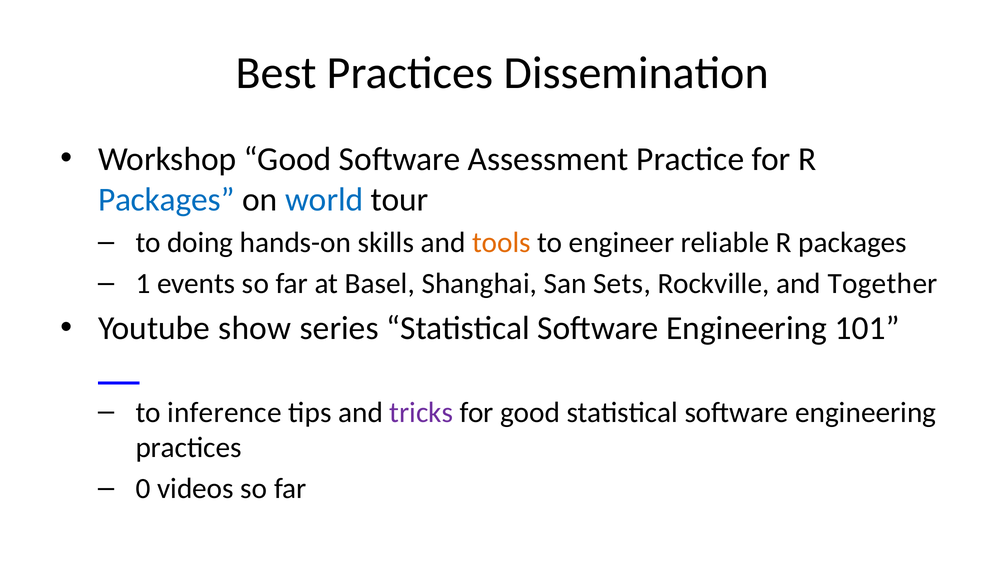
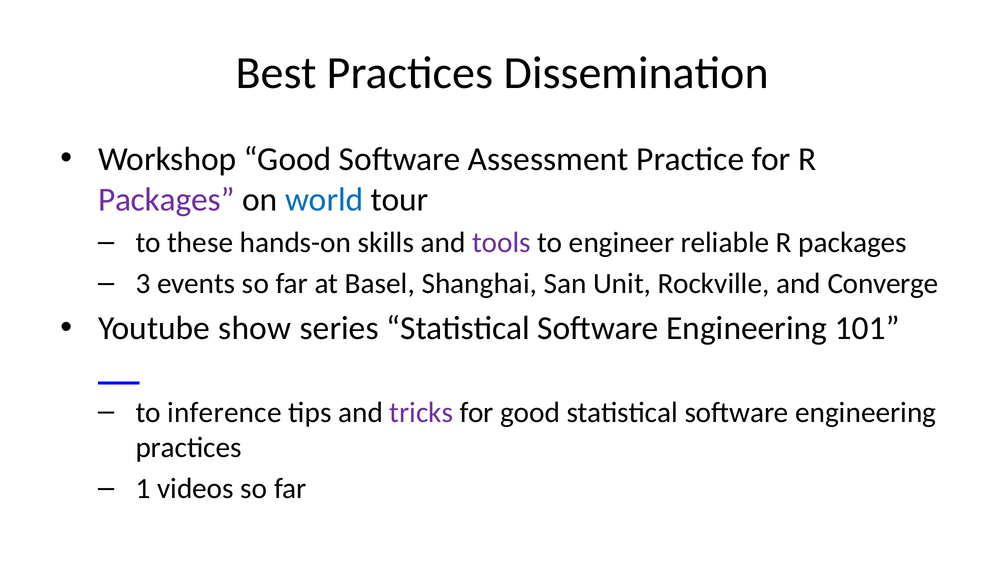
Packages at (166, 200) colour: blue -> purple
doing: doing -> these
tools colour: orange -> purple
1: 1 -> 3
Sets: Sets -> Unit
Together: Together -> Converge
0: 0 -> 1
